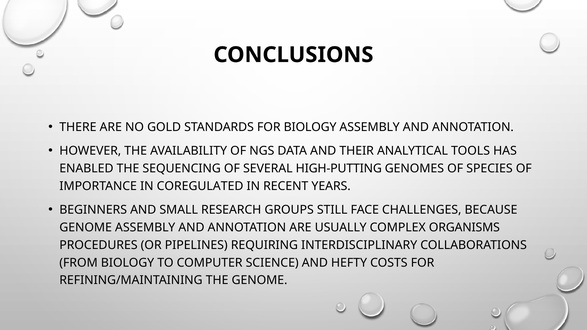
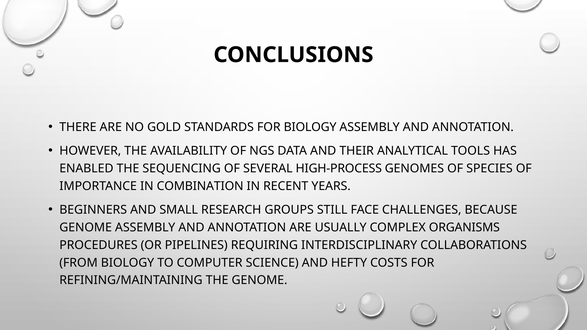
HIGH-PUTTING: HIGH-PUTTING -> HIGH-PROCESS
COREGULATED: COREGULATED -> COMBINATION
